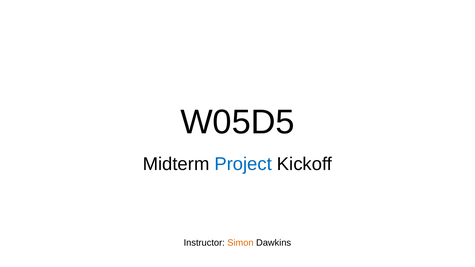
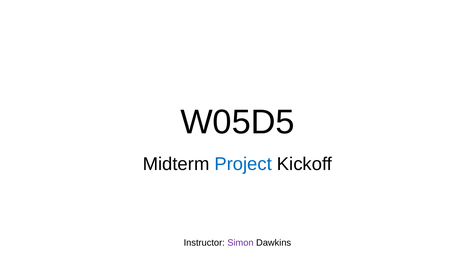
Simon colour: orange -> purple
